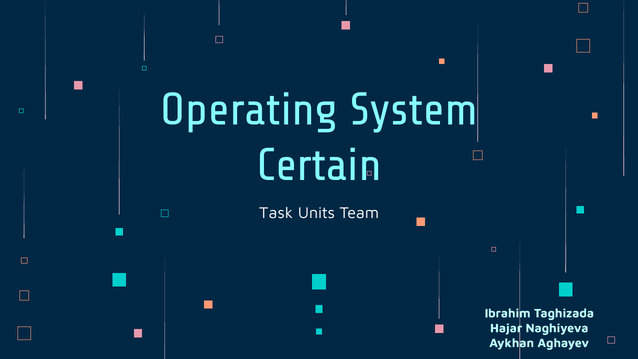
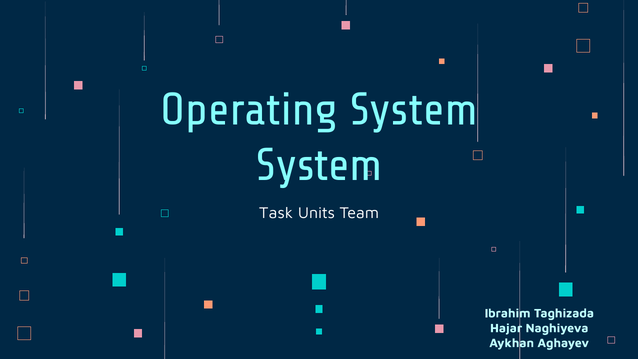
Certain at (319, 165): Certain -> System
